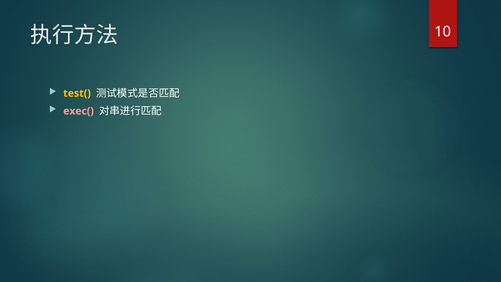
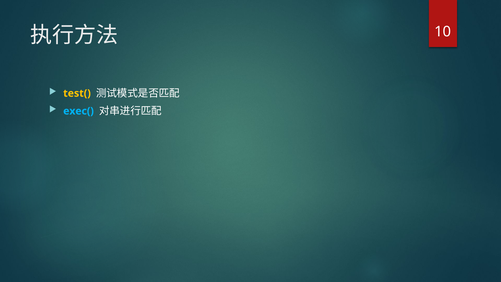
exec( colour: pink -> light blue
